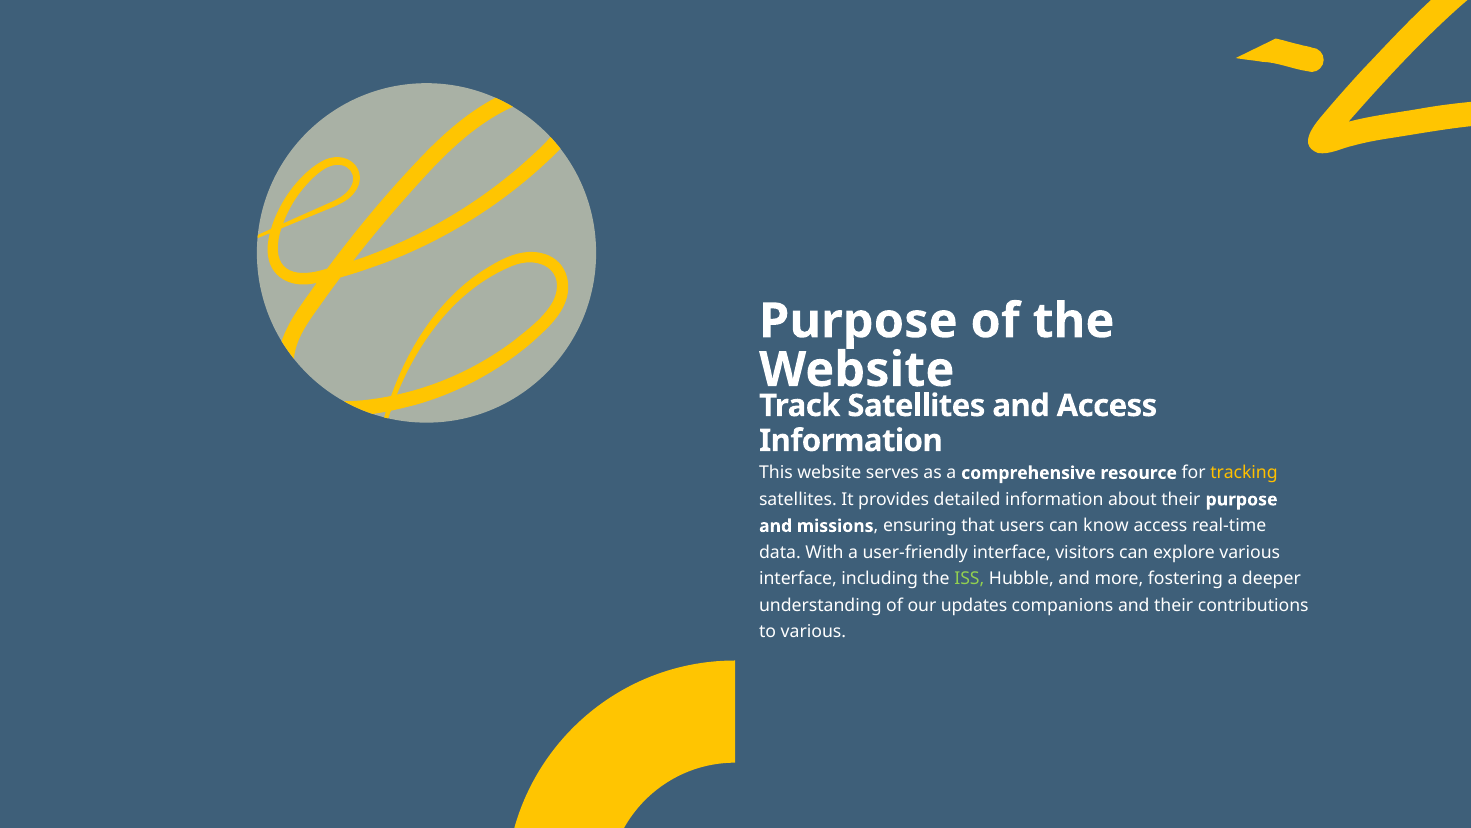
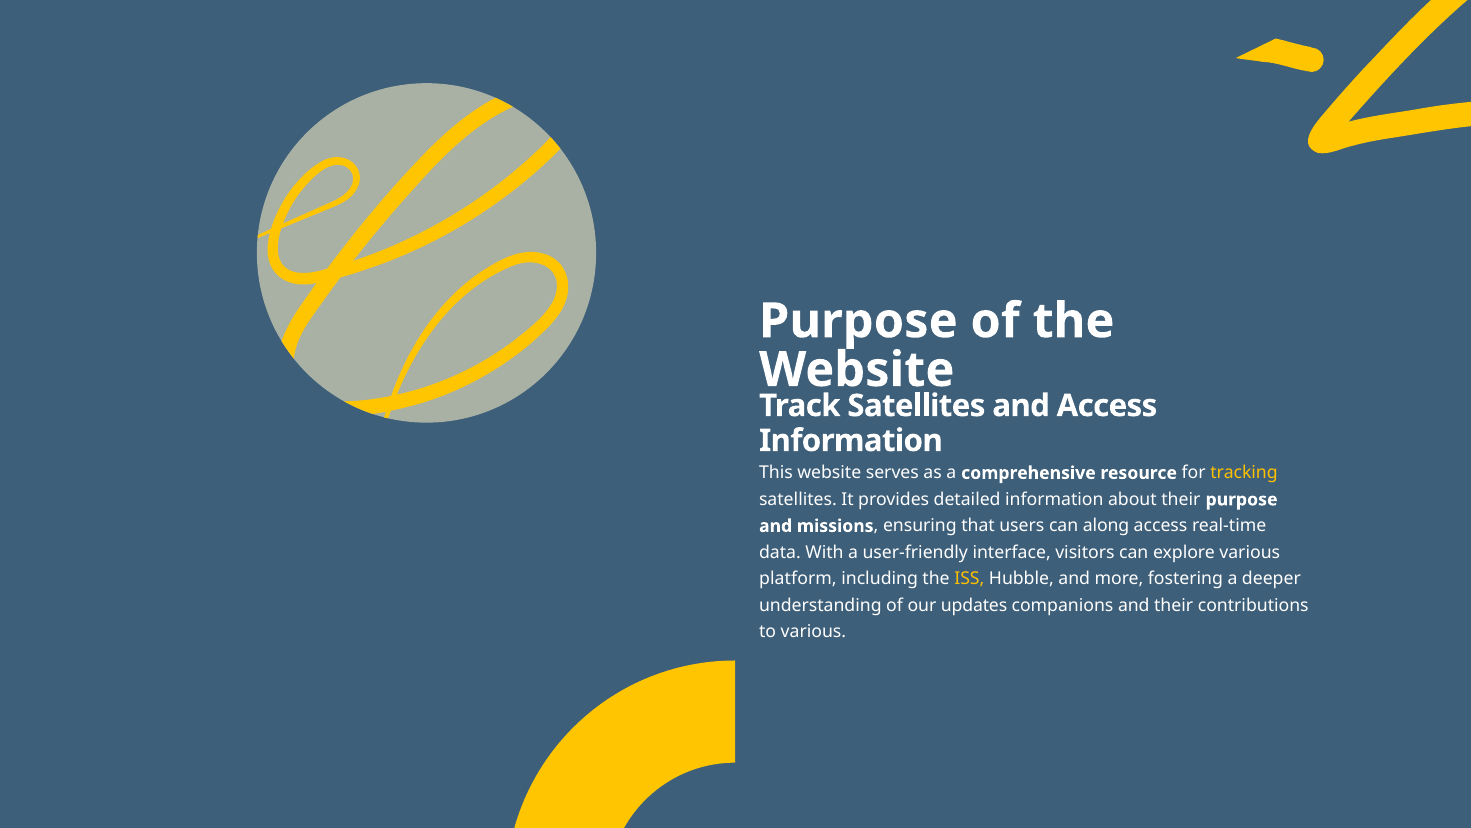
know: know -> along
interface at (798, 579): interface -> platform
ISS colour: light green -> yellow
